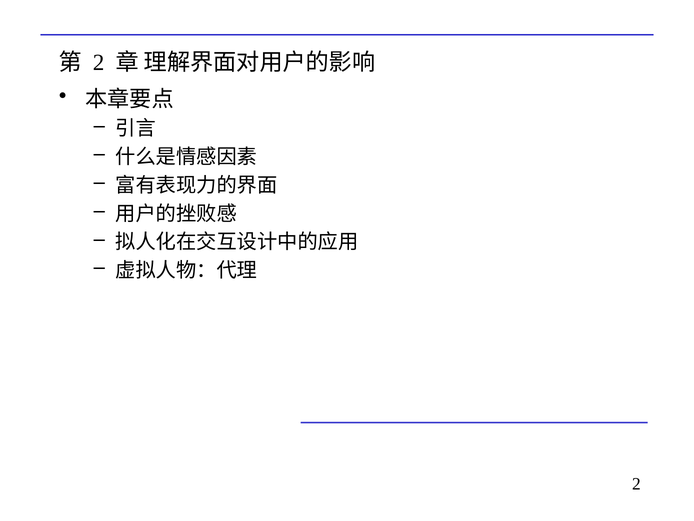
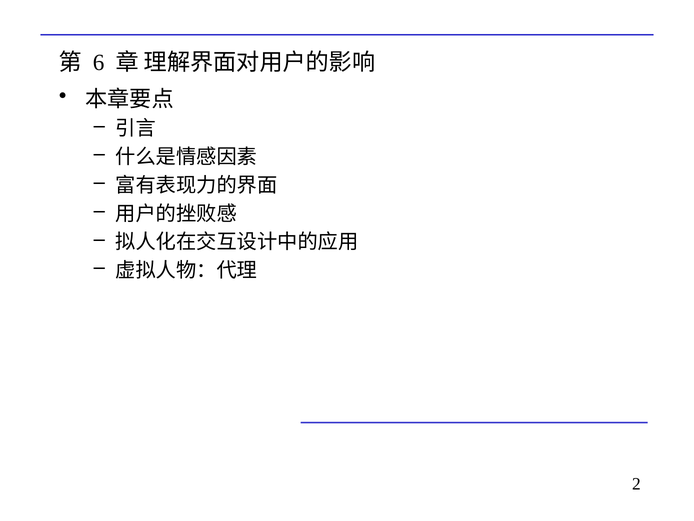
2 at (99, 62): 2 -> 6
